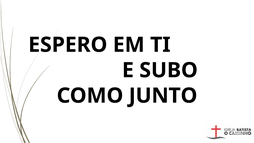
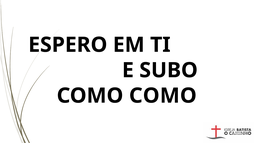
COMO JUNTO: JUNTO -> COMO
